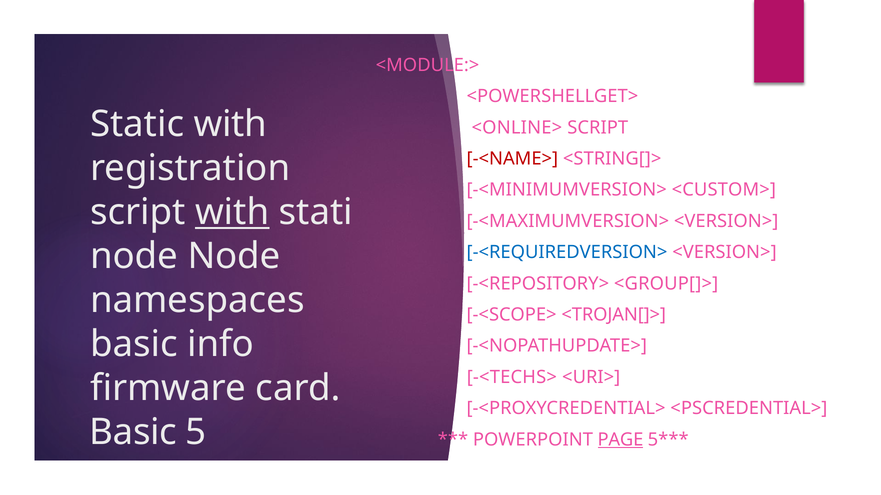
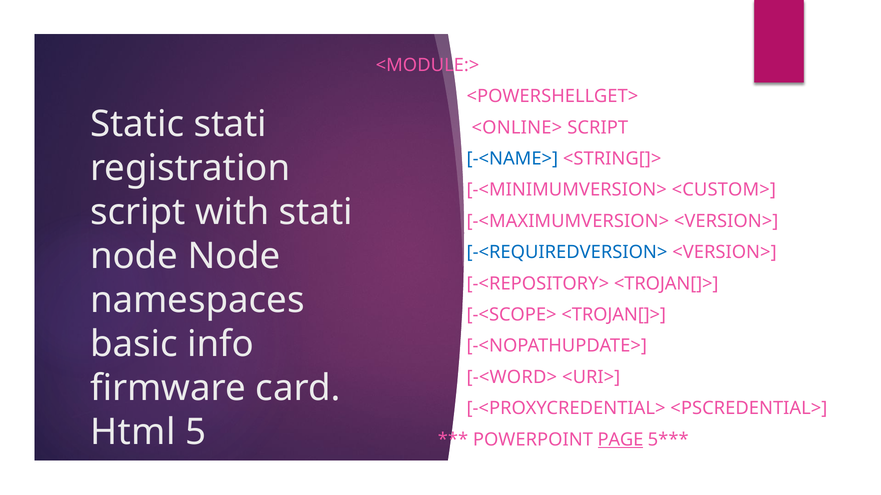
Static with: with -> stati
-<NAME> colour: red -> blue
with at (232, 212) underline: present -> none
-<REPOSITORY> <GROUP[]>: <GROUP[]> -> <TROJAN[]>
-<TECHS>: -<TECHS> -> -<WORD>
Basic at (133, 433): Basic -> Html
